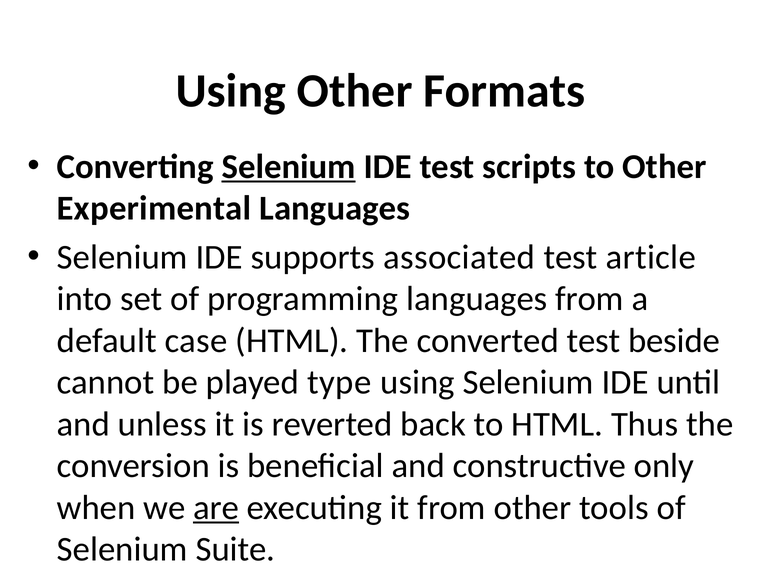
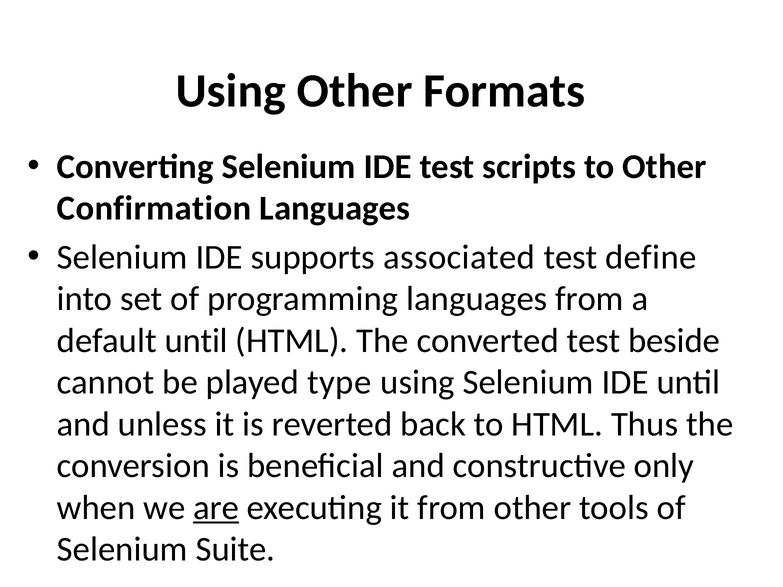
Selenium at (289, 167) underline: present -> none
Experimental: Experimental -> Confirmation
article: article -> define
default case: case -> until
